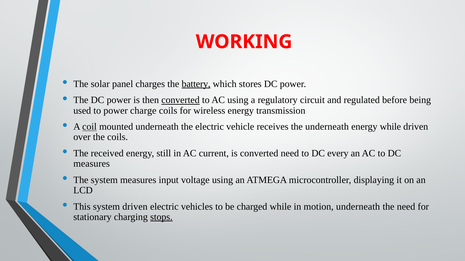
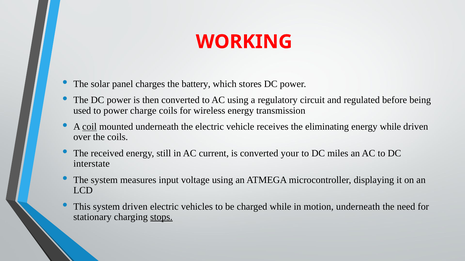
battery underline: present -> none
converted at (181, 100) underline: present -> none
the underneath: underneath -> eliminating
converted need: need -> your
every: every -> miles
measures at (92, 164): measures -> interstate
